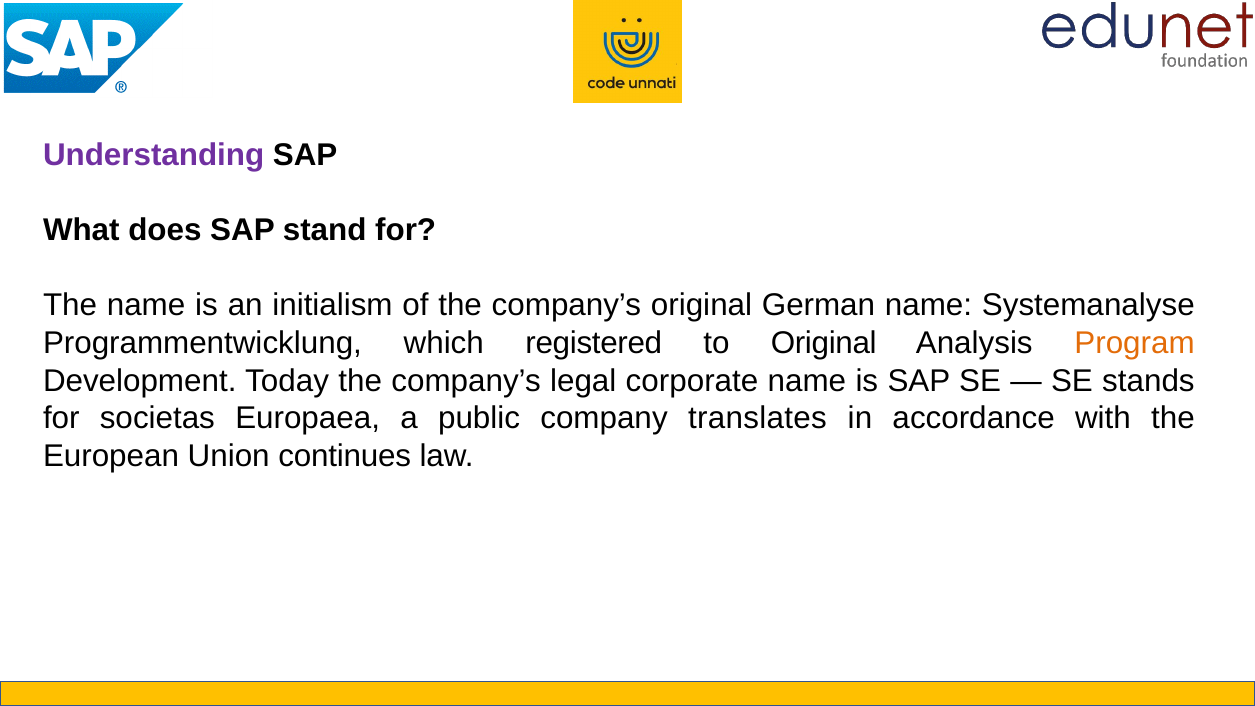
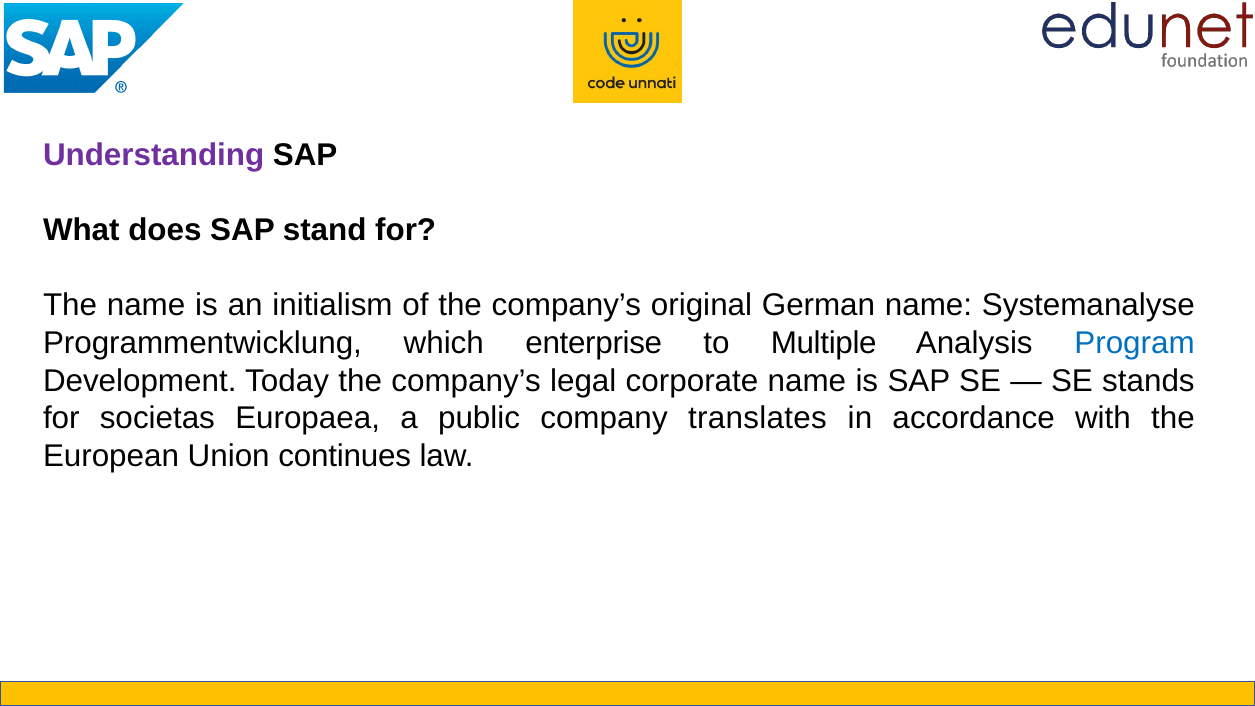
registered: registered -> enterprise
to Original: Original -> Multiple
Program colour: orange -> blue
